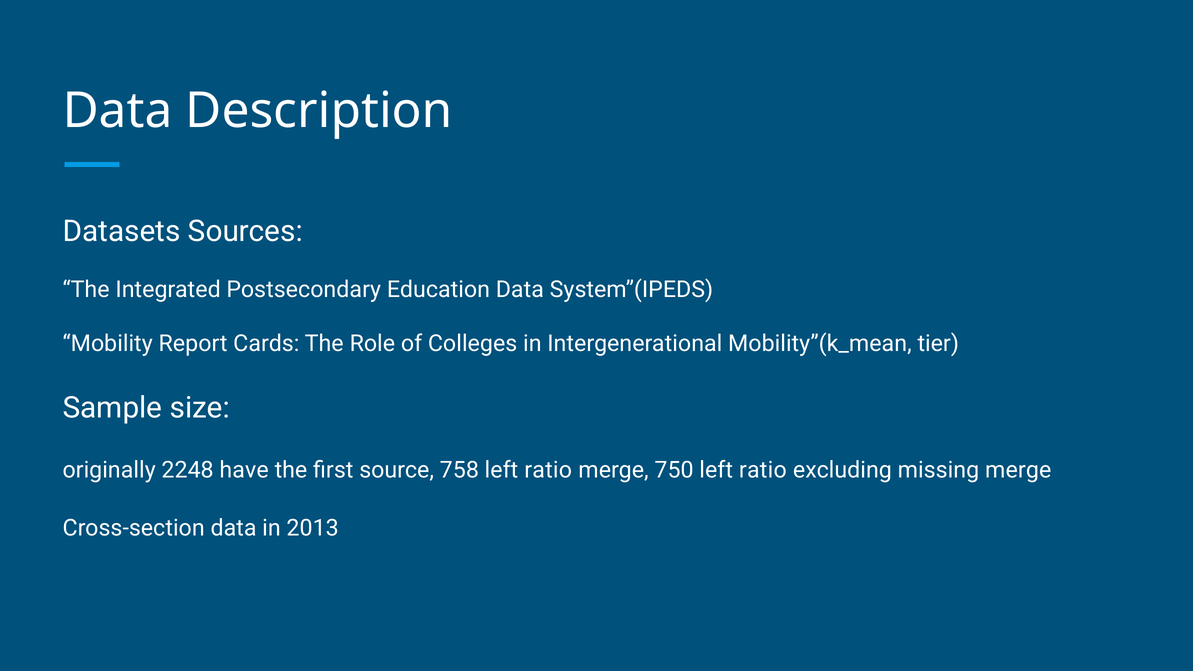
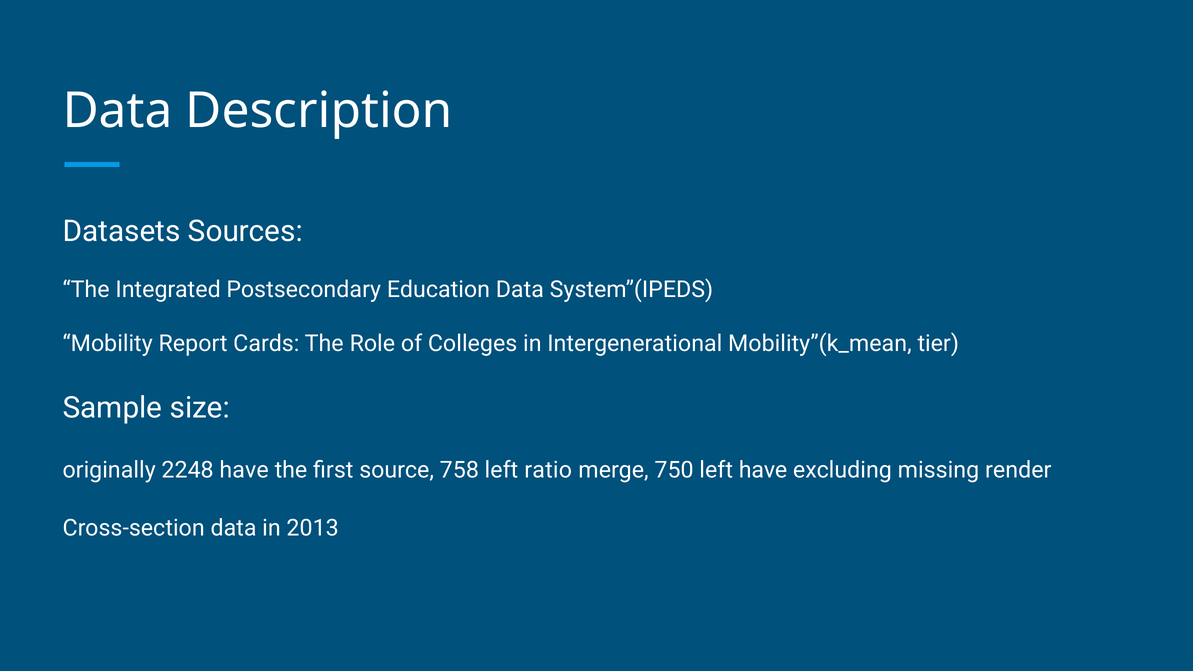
750 left ratio: ratio -> have
missing merge: merge -> render
